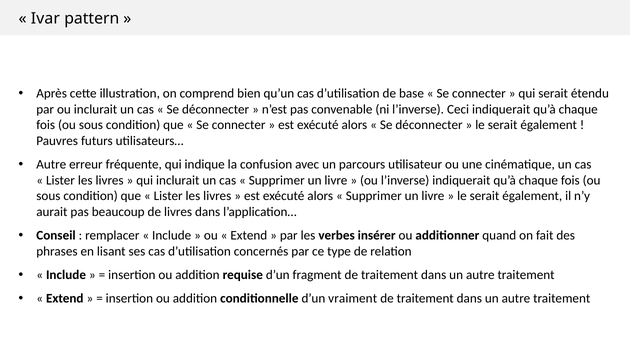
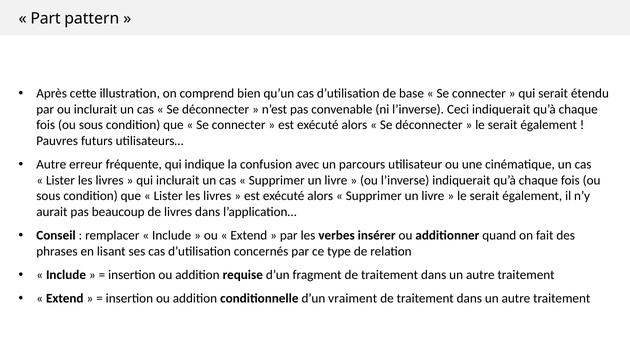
Ivar: Ivar -> Part
